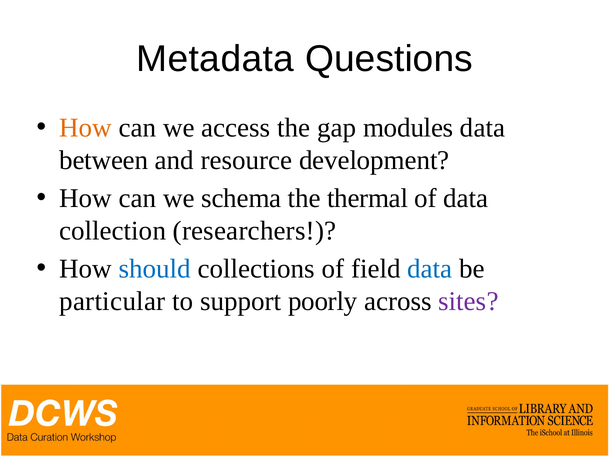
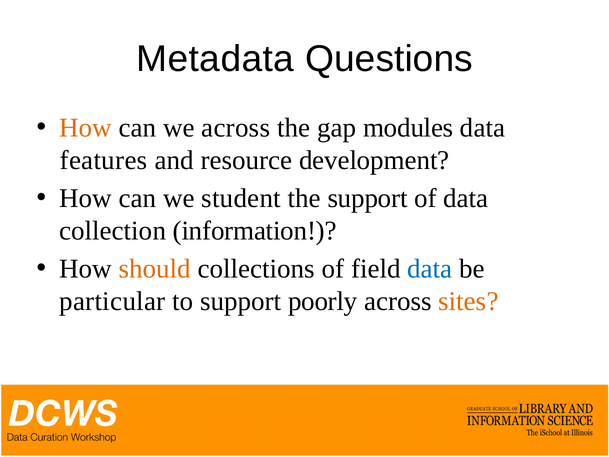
we access: access -> across
between: between -> features
schema: schema -> student
the thermal: thermal -> support
researchers: researchers -> information
should colour: blue -> orange
sites colour: purple -> orange
